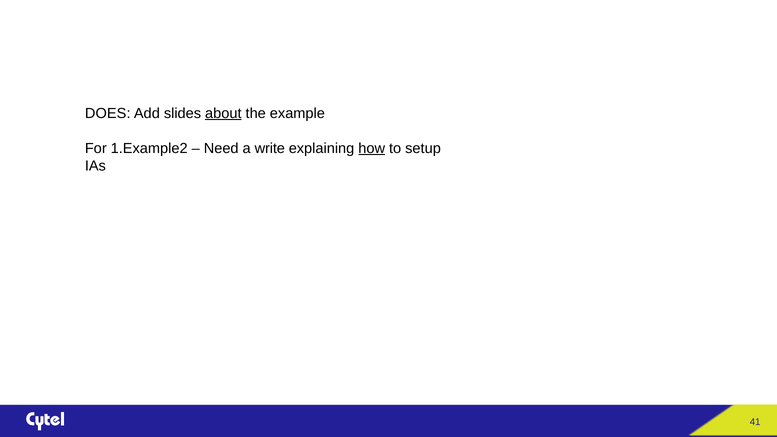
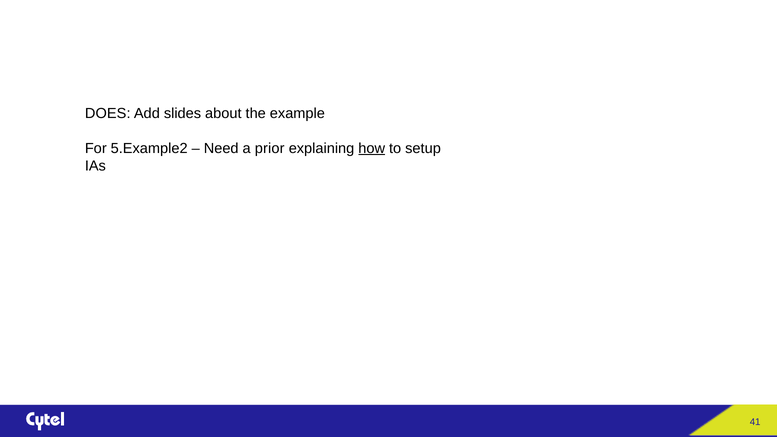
about underline: present -> none
1.Example2: 1.Example2 -> 5.Example2
write: write -> prior
